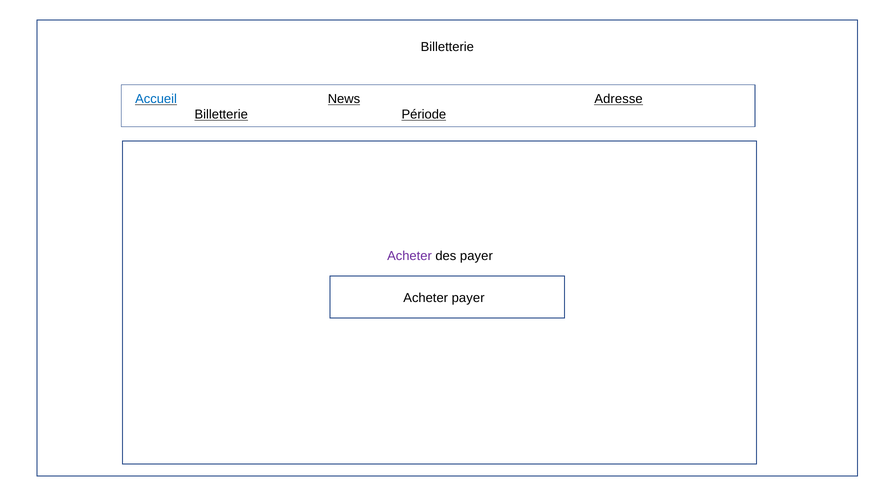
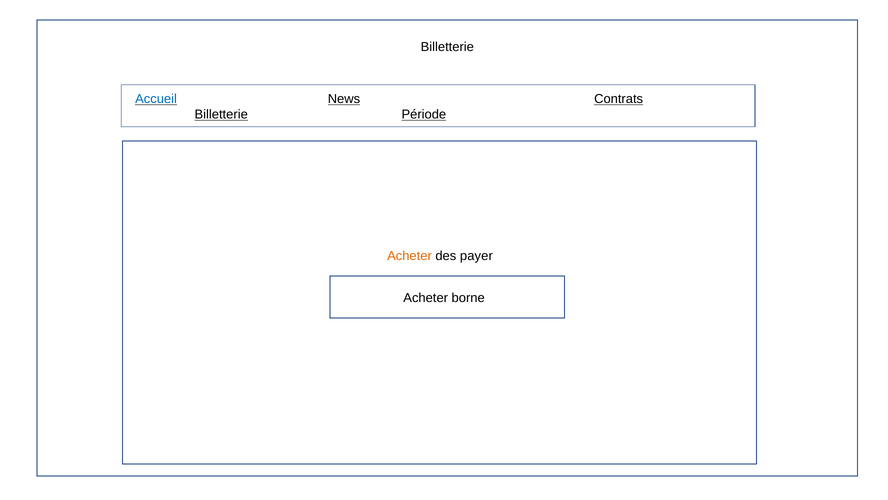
Adresse: Adresse -> Contrats
Acheter at (409, 256) colour: purple -> orange
Acheter payer: payer -> borne
